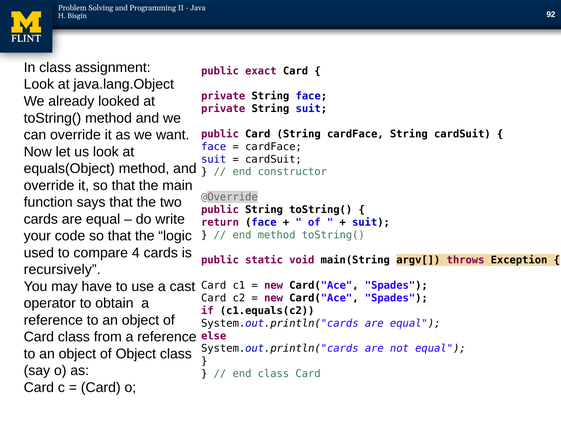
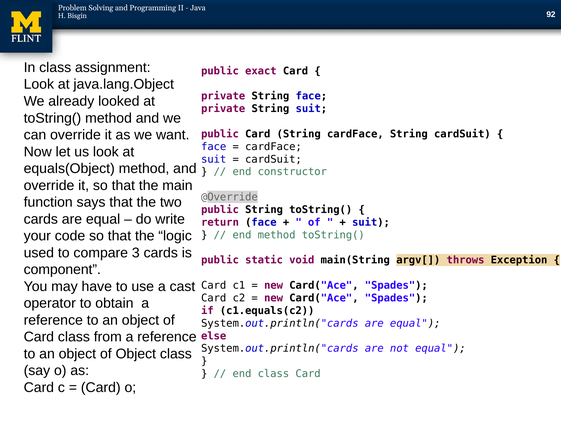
4: 4 -> 3
recursively: recursively -> component
